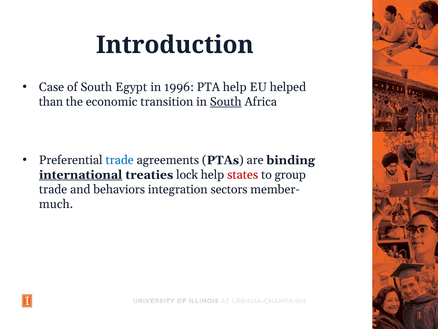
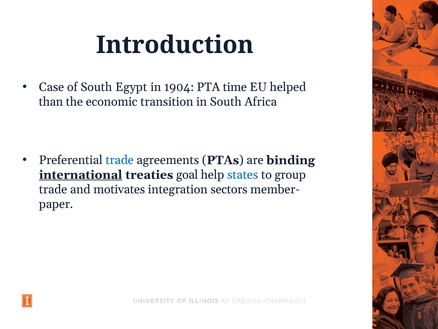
1996: 1996 -> 1904
PTA help: help -> time
South at (226, 102) underline: present -> none
lock: lock -> goal
states colour: red -> blue
behaviors: behaviors -> motivates
much: much -> paper
